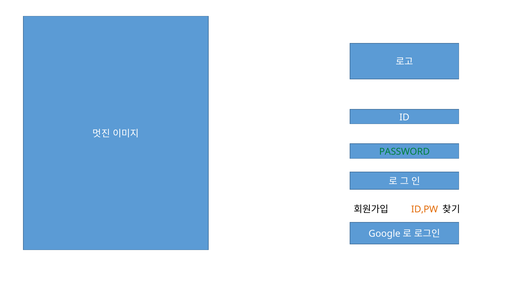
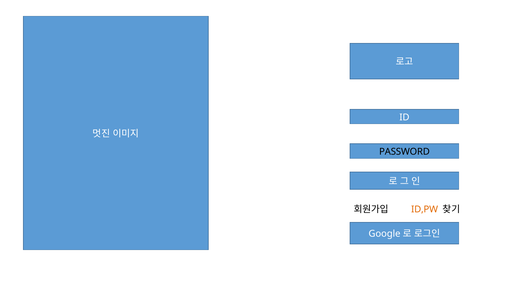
PASSWORD colour: green -> black
